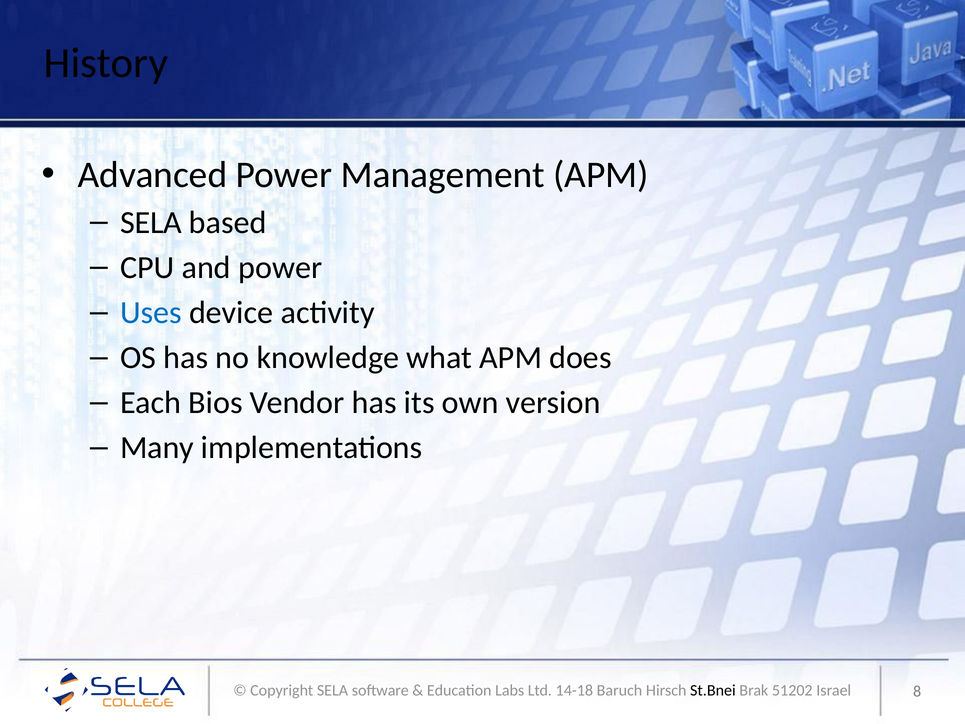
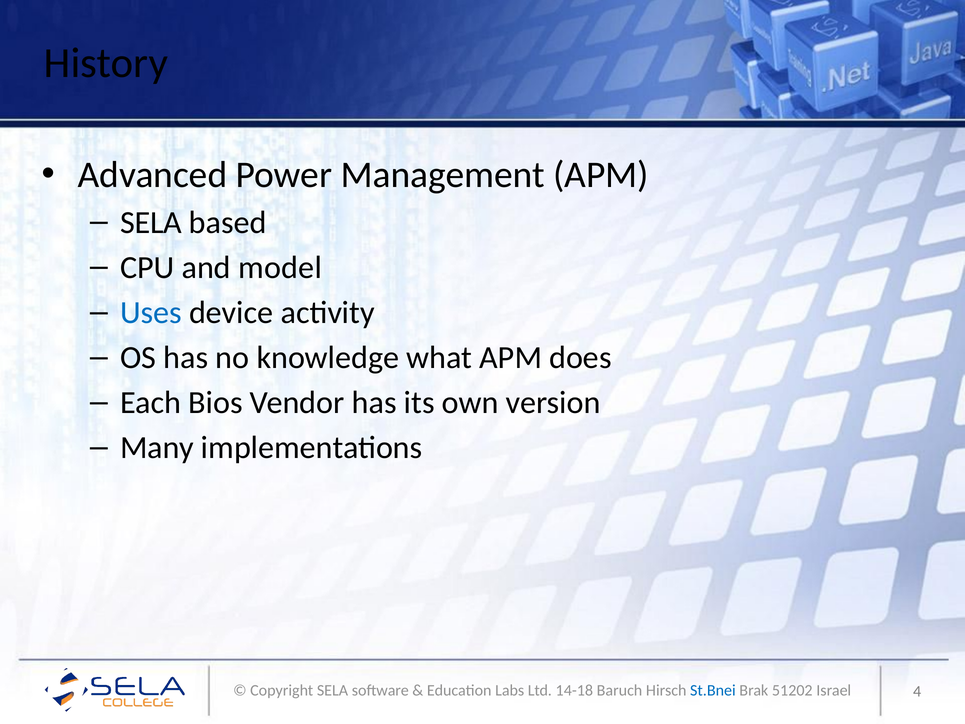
and power: power -> model
St.Bnei colour: black -> blue
8: 8 -> 4
